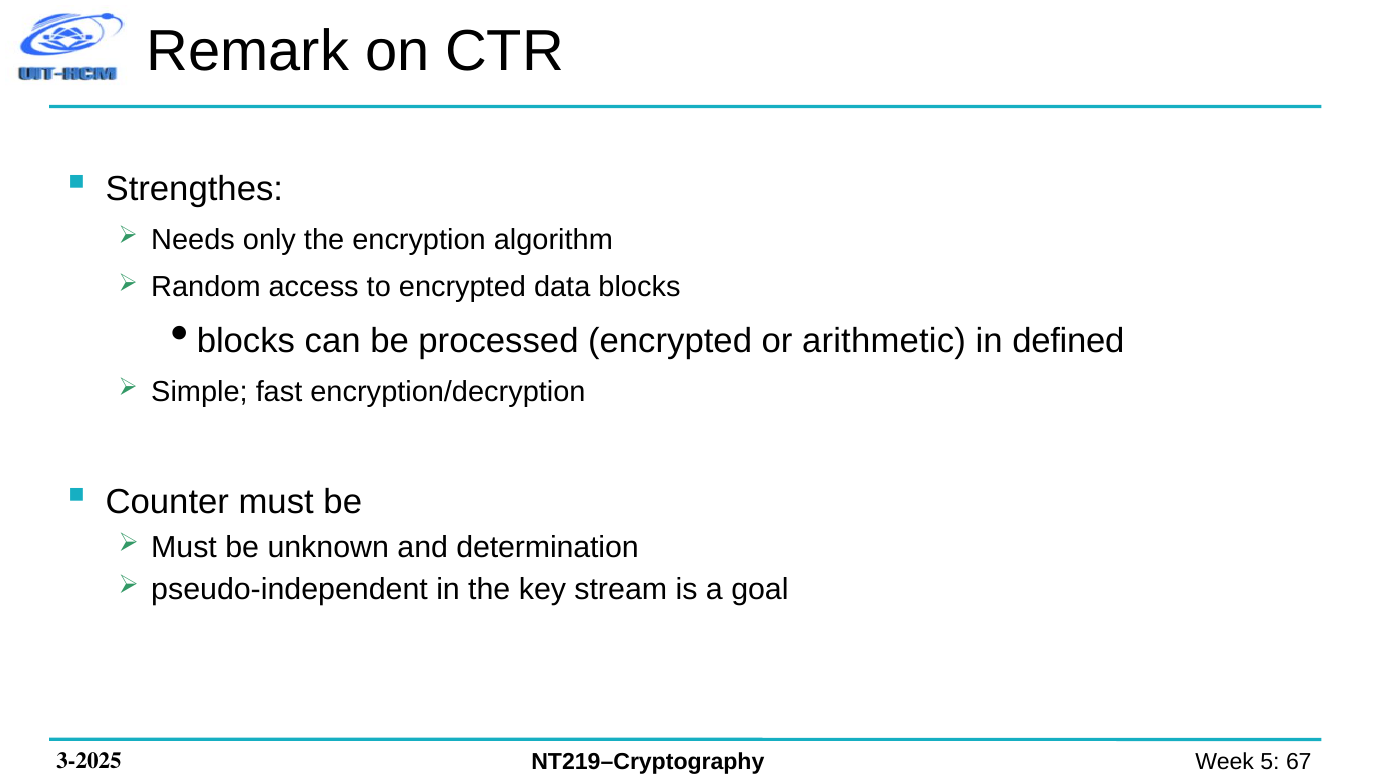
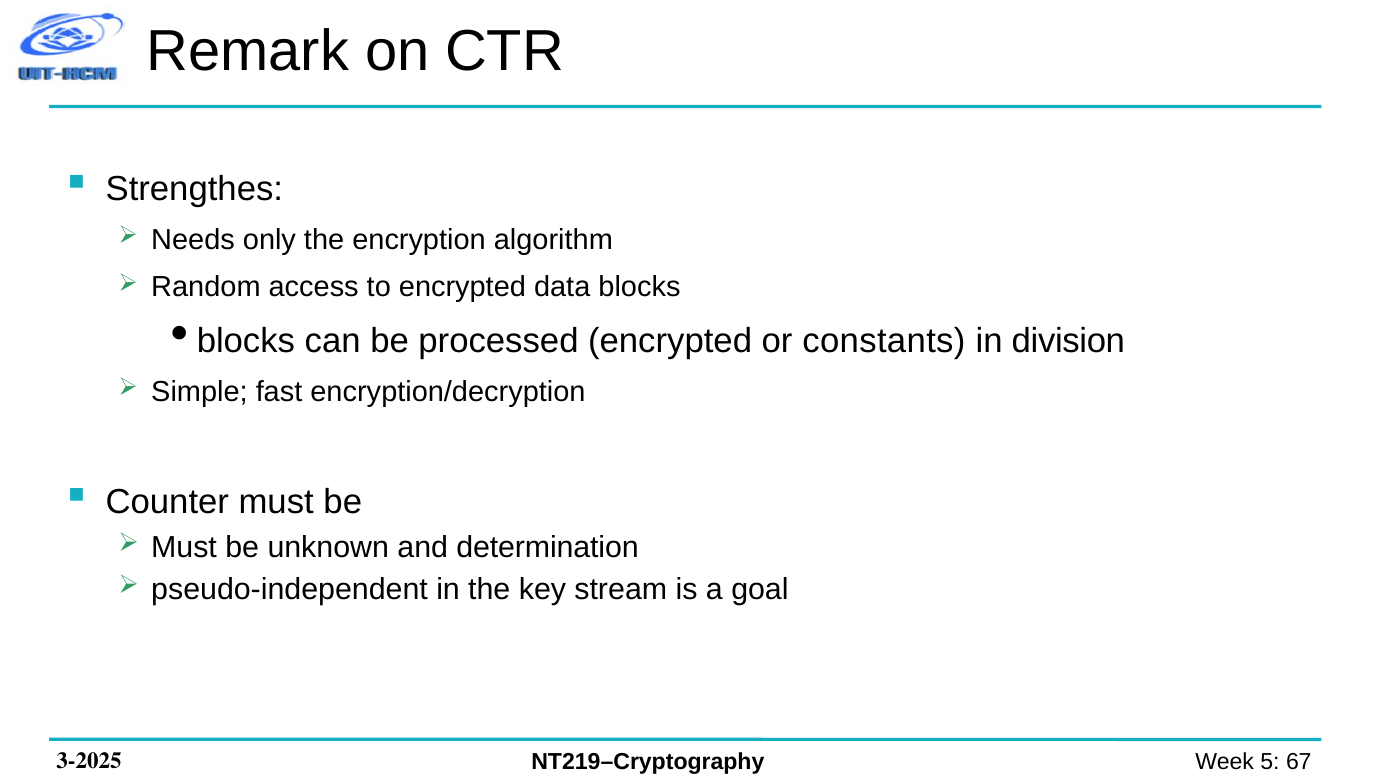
arithmetic: arithmetic -> constants
defined: defined -> division
